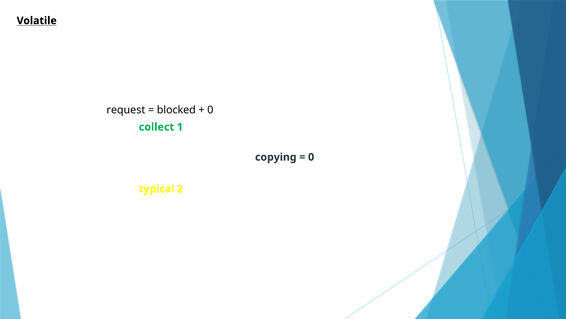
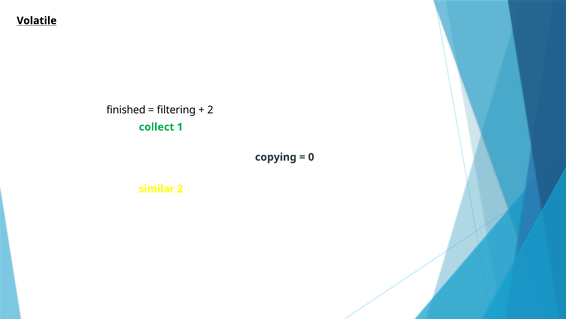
request: request -> finished
blocked: blocked -> filtering
0 at (210, 110): 0 -> 2
typical: typical -> similar
